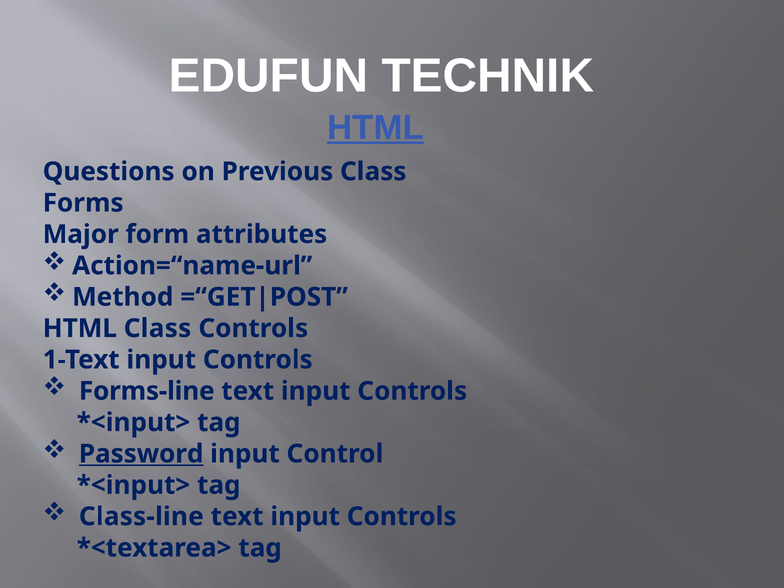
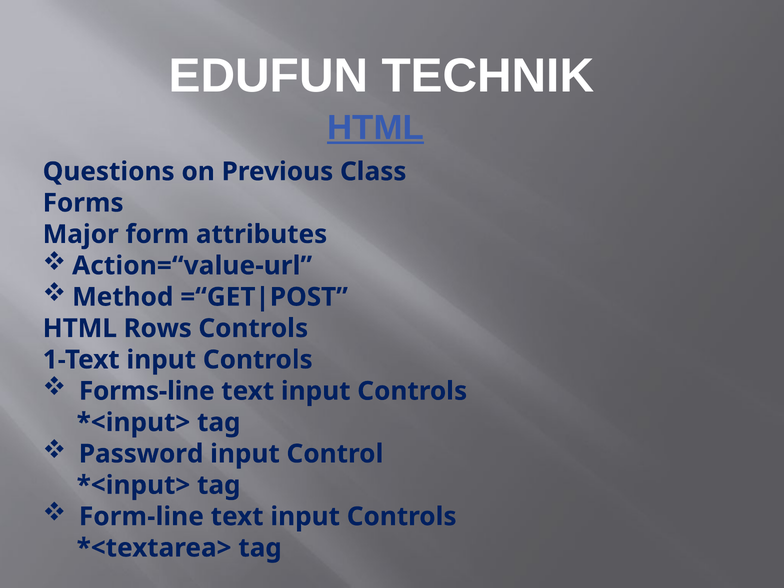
Action=“name-url: Action=“name-url -> Action=“value-url
HTML Class: Class -> Rows
Password underline: present -> none
Class-line: Class-line -> Form-line
